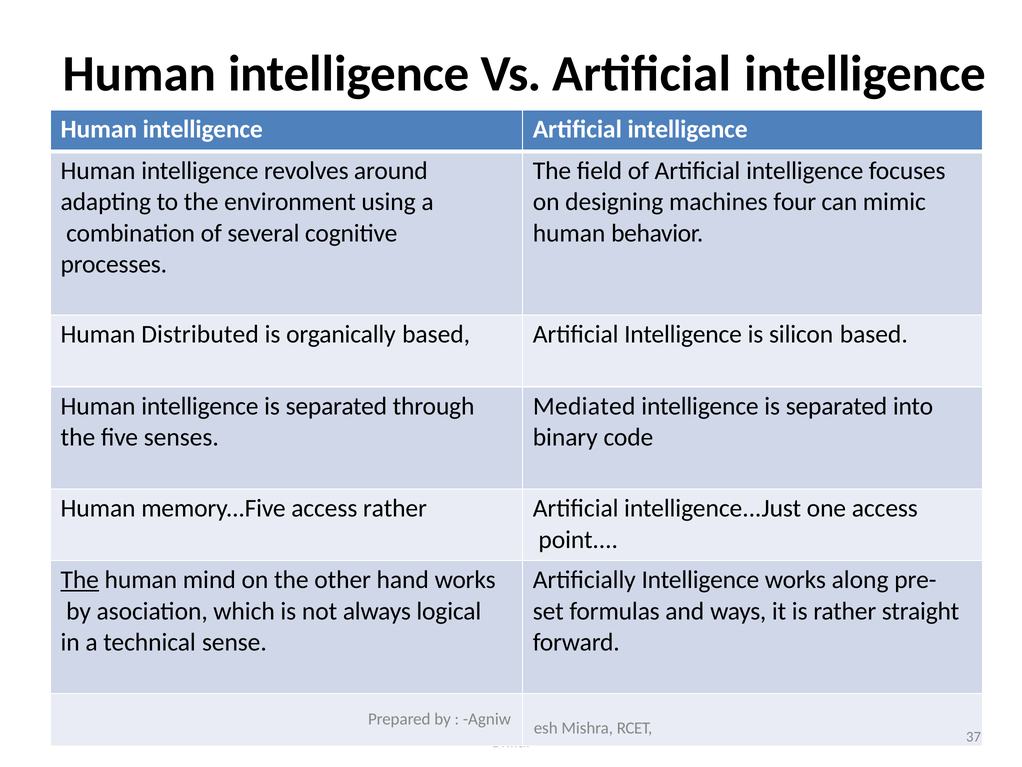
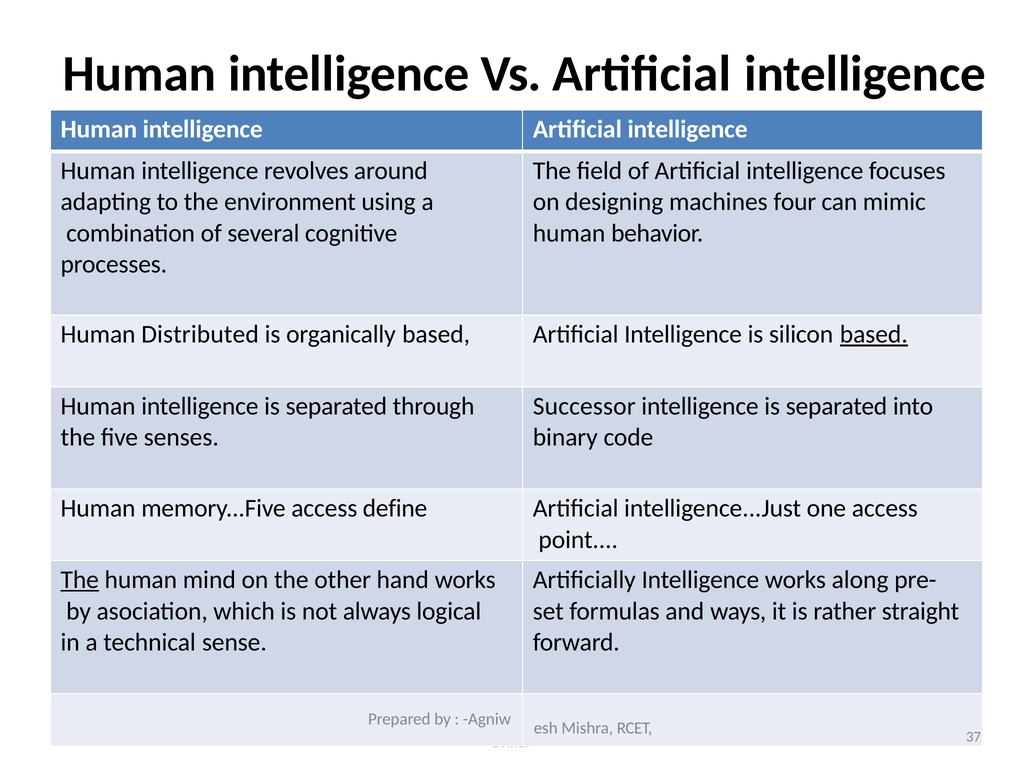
based at (874, 334) underline: none -> present
Mediated: Mediated -> Successor
access rather: rather -> define
